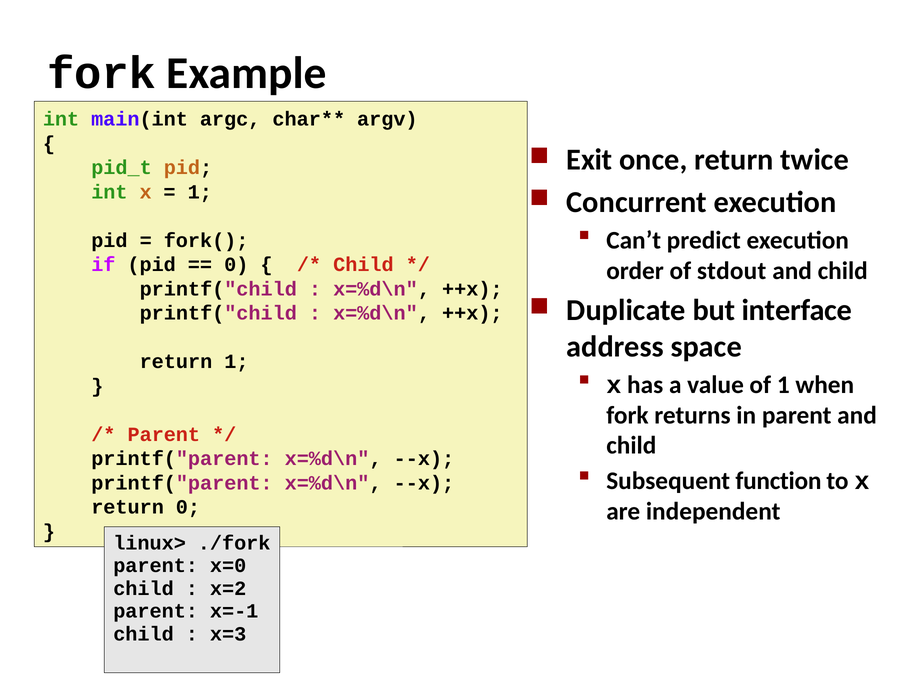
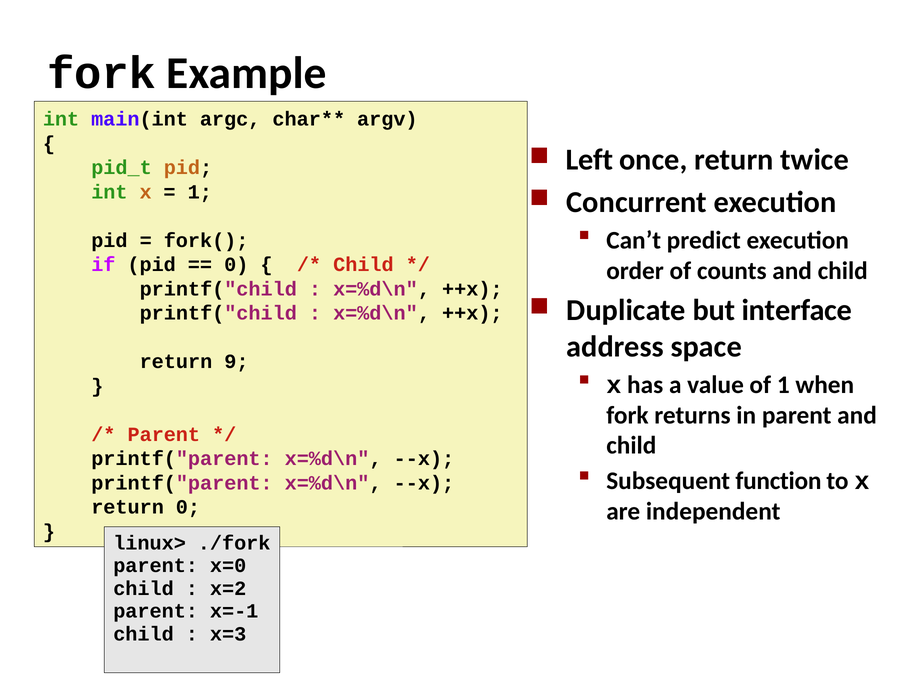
Exit: Exit -> Left
stdout: stdout -> counts
return 1: 1 -> 9
